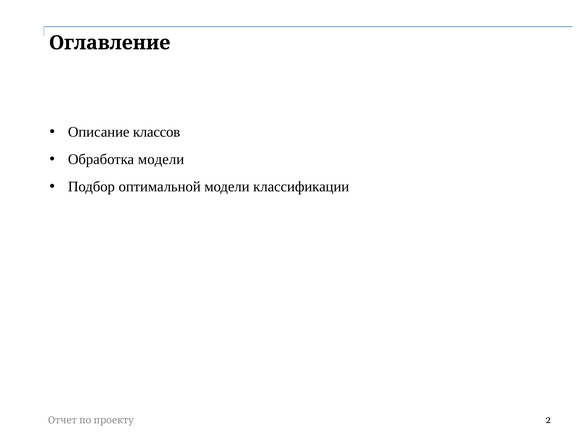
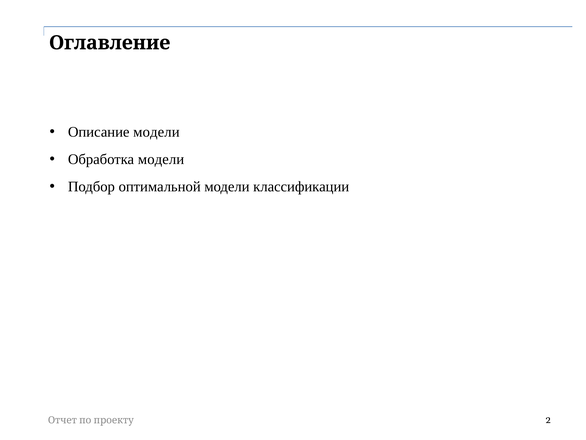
Описание классов: классов -> модели
